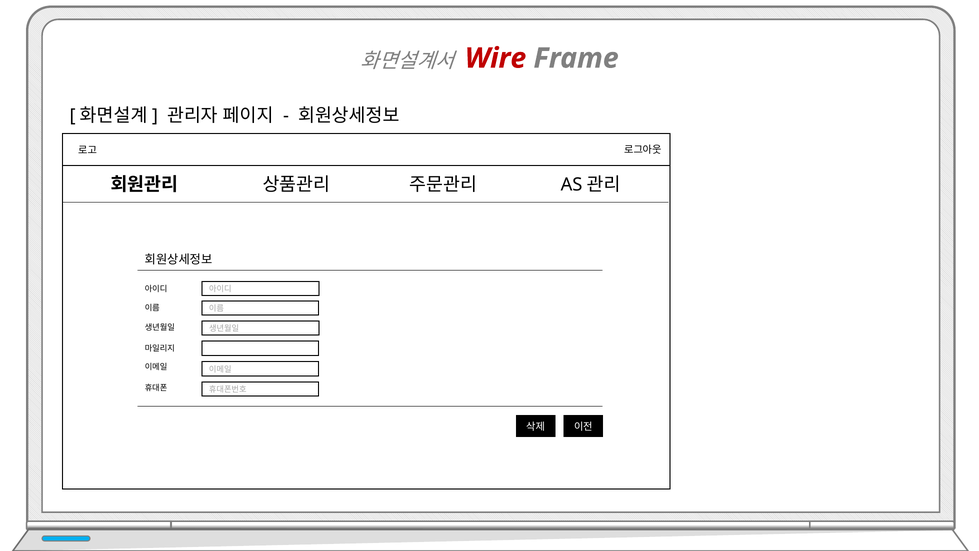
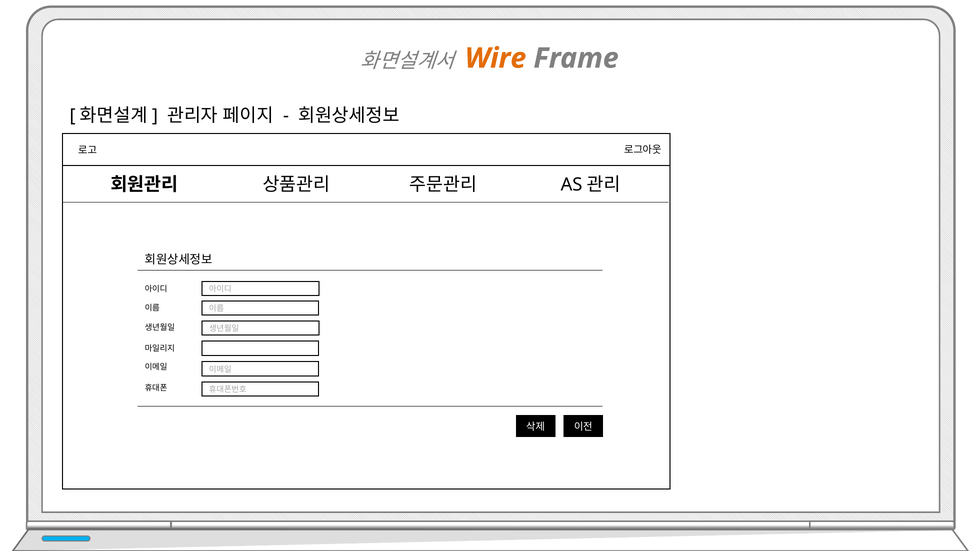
Wire colour: red -> orange
